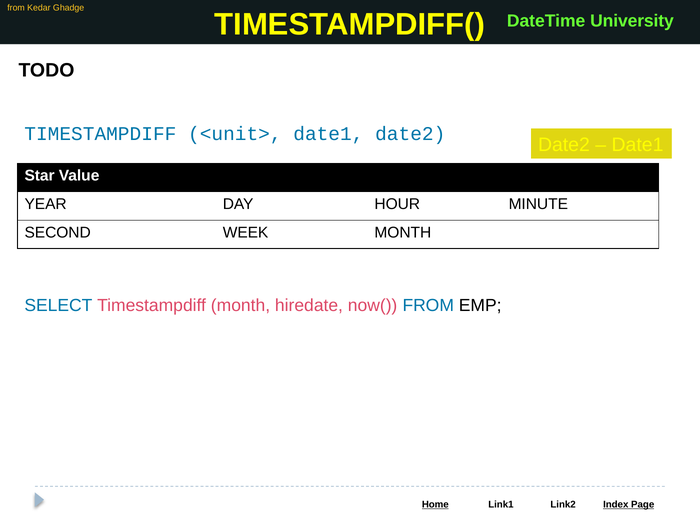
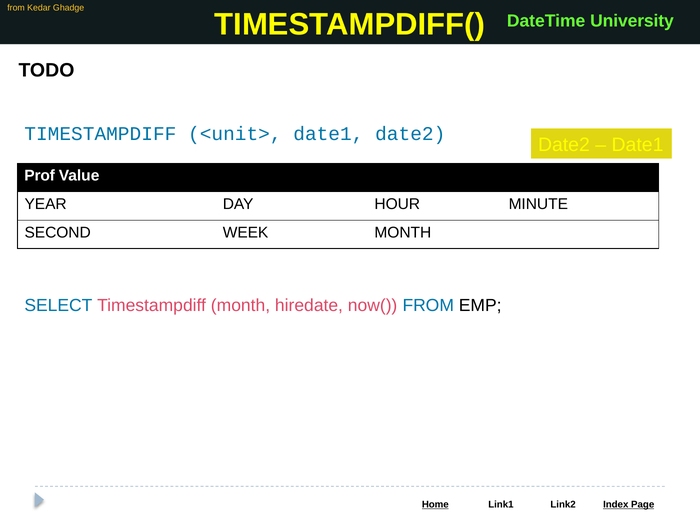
Star: Star -> Prof
